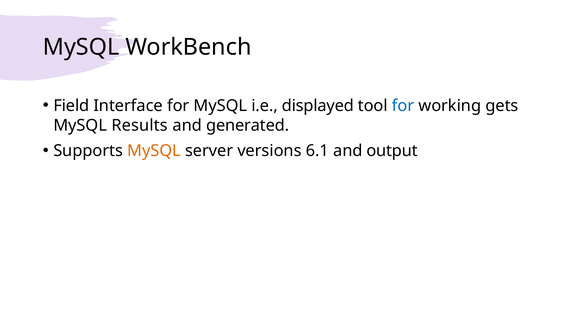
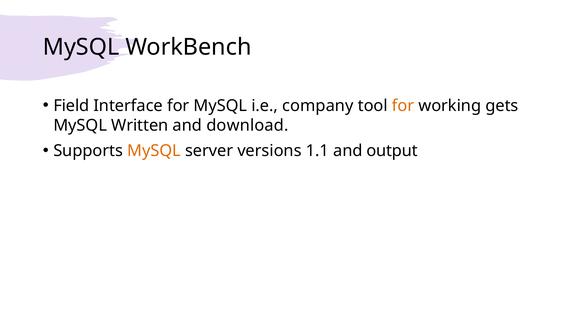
displayed: displayed -> company
for at (403, 106) colour: blue -> orange
Results: Results -> Written
generated: generated -> download
6.1: 6.1 -> 1.1
